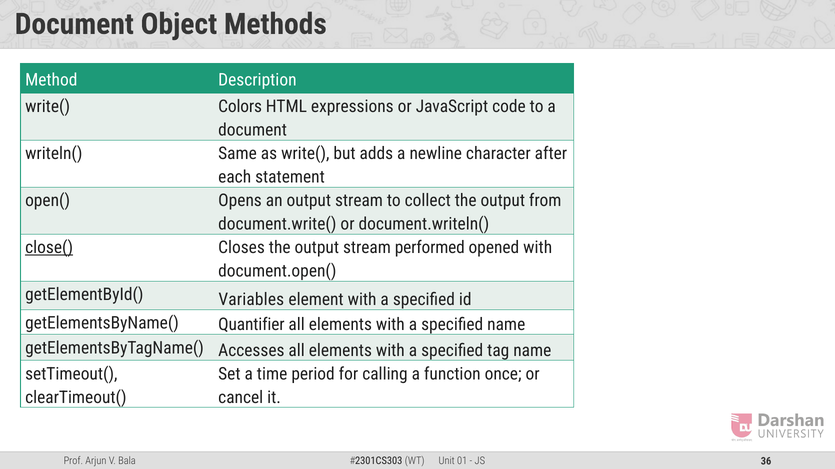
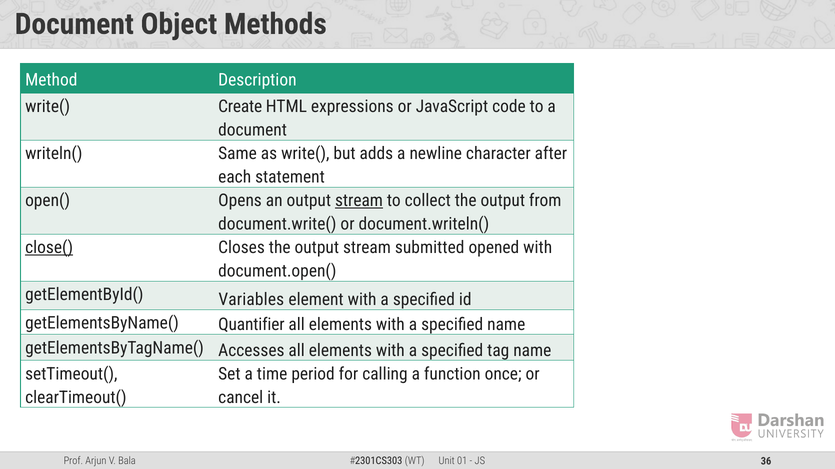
Colors: Colors -> Create
stream at (359, 201) underline: none -> present
performed: performed -> submitted
